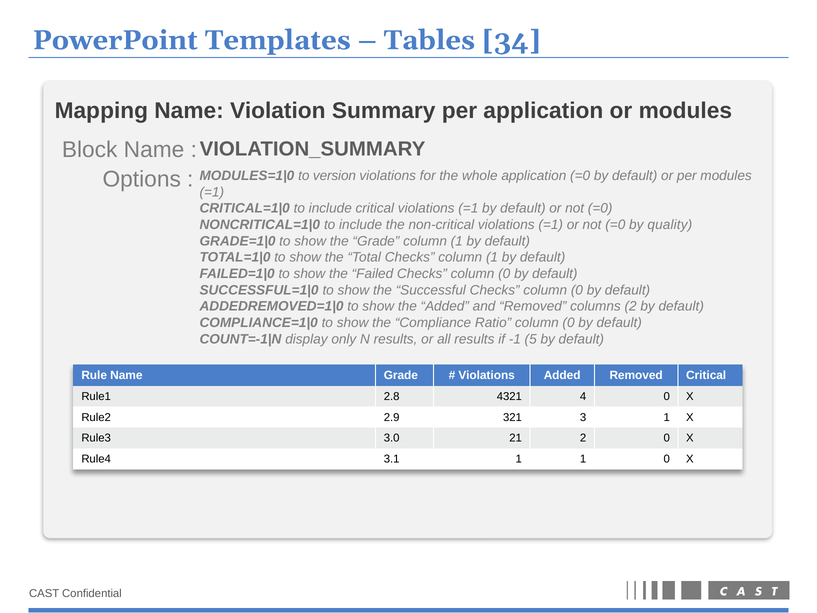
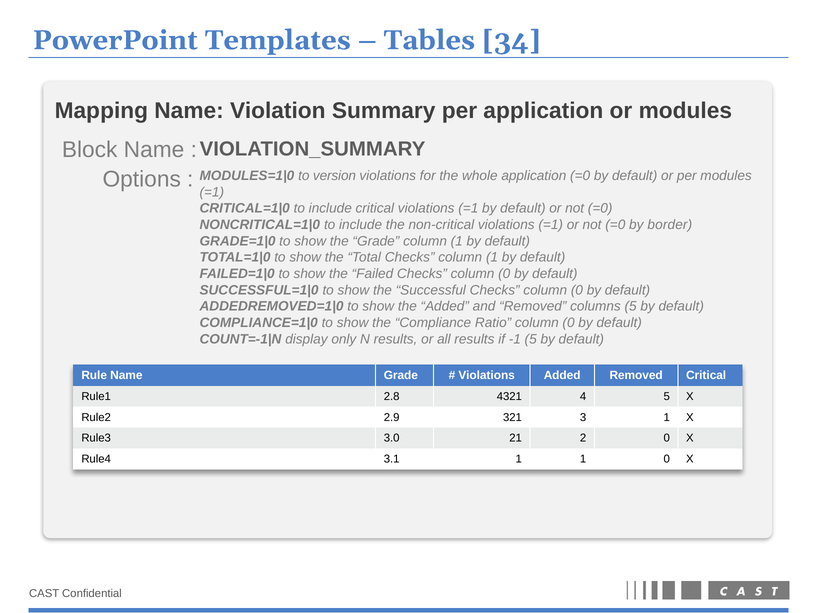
quality: quality -> border
columns 2: 2 -> 5
4 0: 0 -> 5
